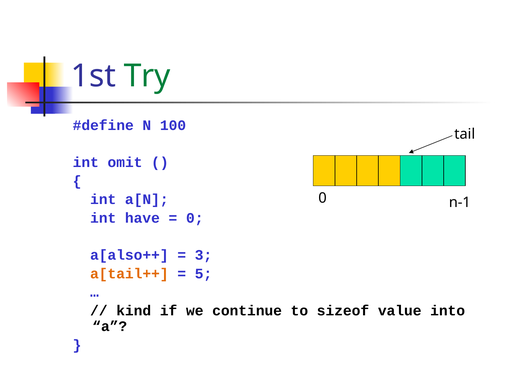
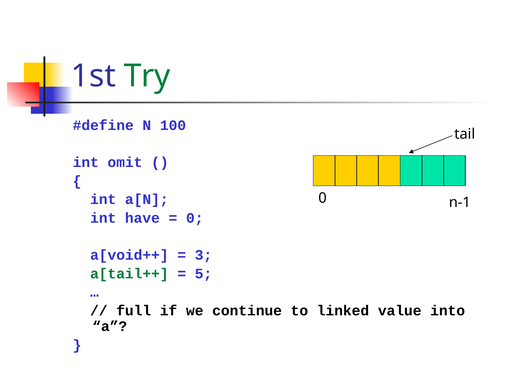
a[also++: a[also++ -> a[void++
a[tail++ colour: orange -> green
kind: kind -> full
sizeof: sizeof -> linked
